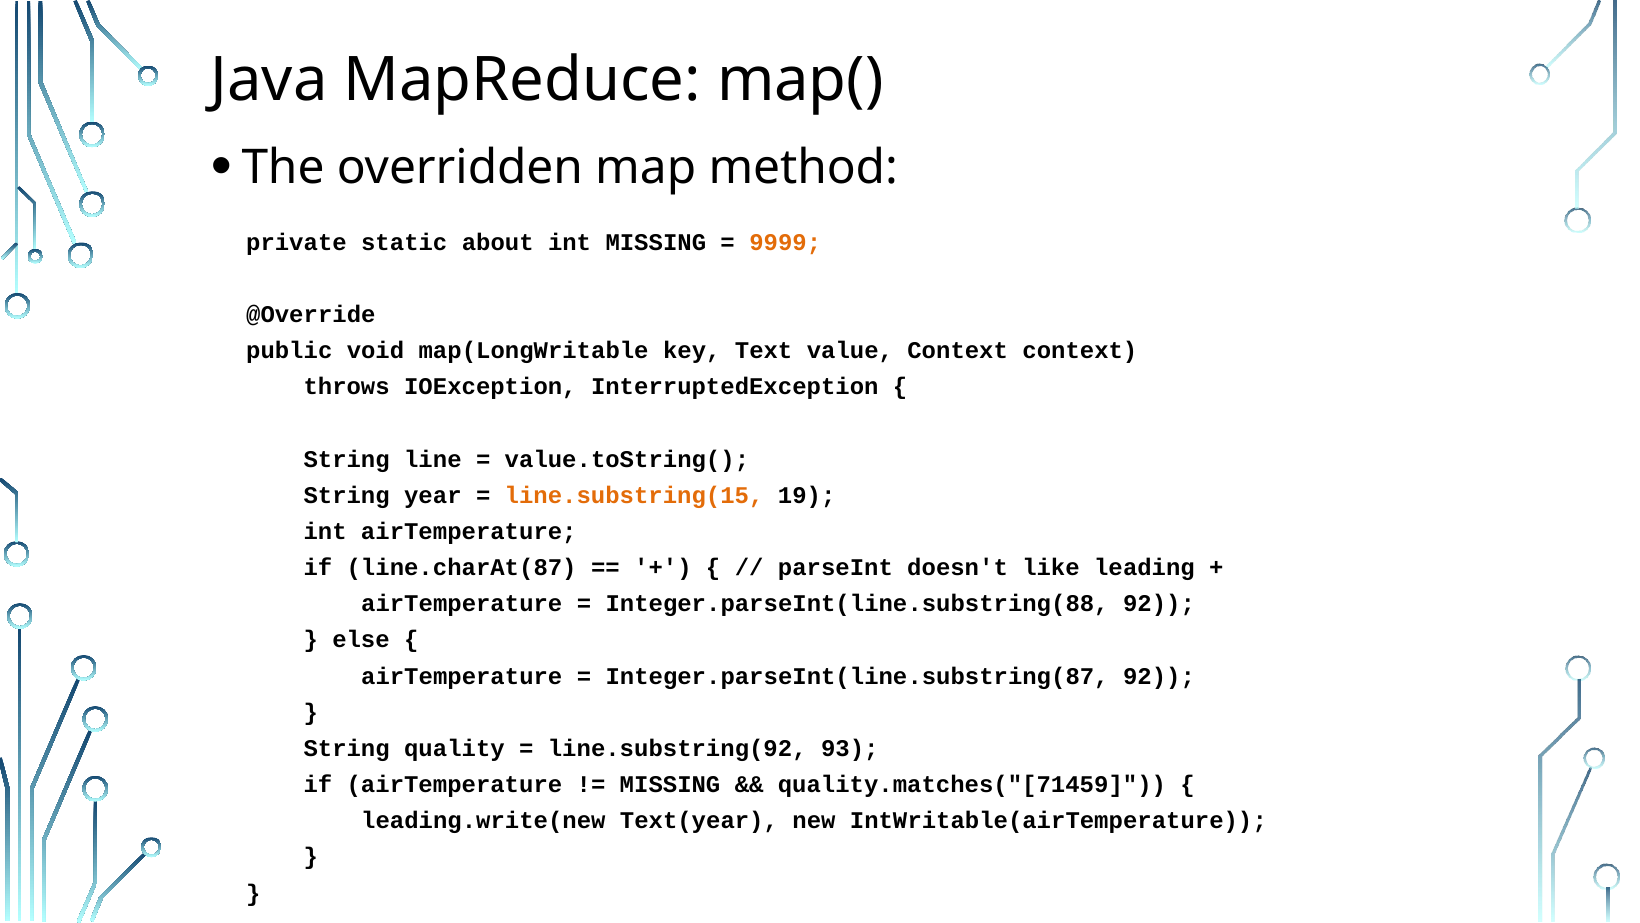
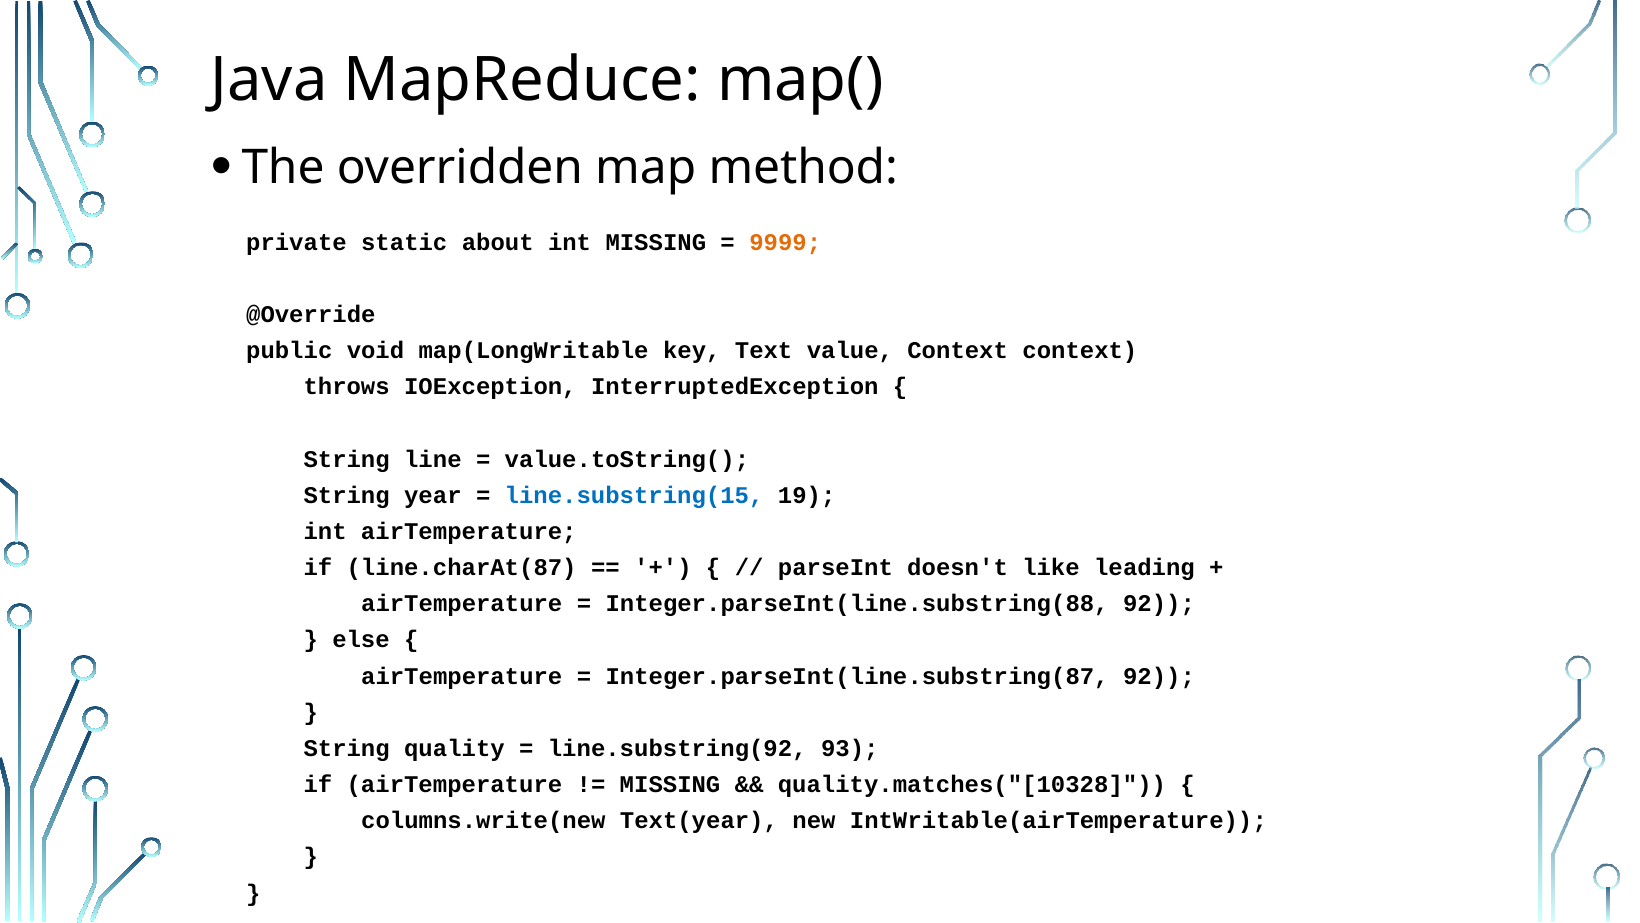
line.substring(15 colour: orange -> blue
quality.matches("[71459: quality.matches("[71459 -> quality.matches("[10328
leading.write(new: leading.write(new -> columns.write(new
